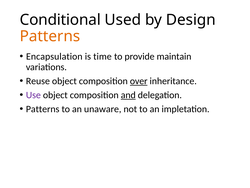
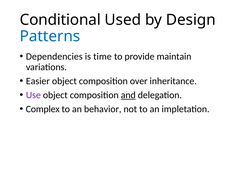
Patterns at (50, 36) colour: orange -> blue
Encapsulation: Encapsulation -> Dependencies
Reuse: Reuse -> Easier
over underline: present -> none
Patterns at (43, 109): Patterns -> Complex
unaware: unaware -> behavior
